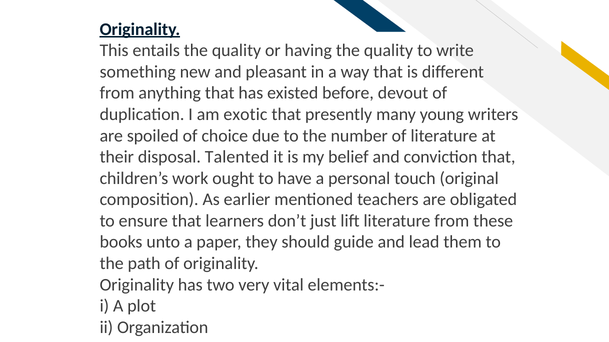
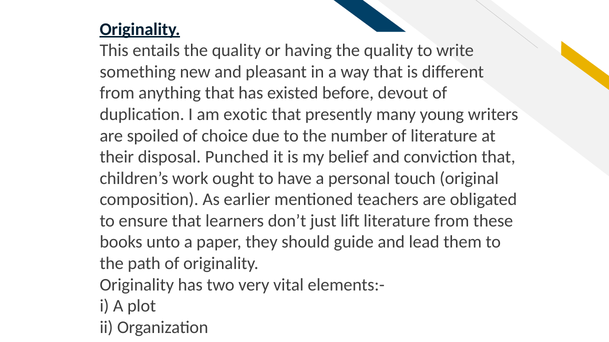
Talented: Talented -> Punched
